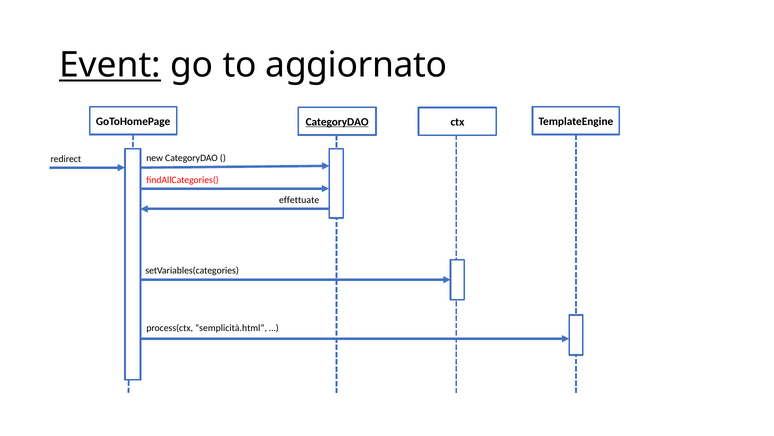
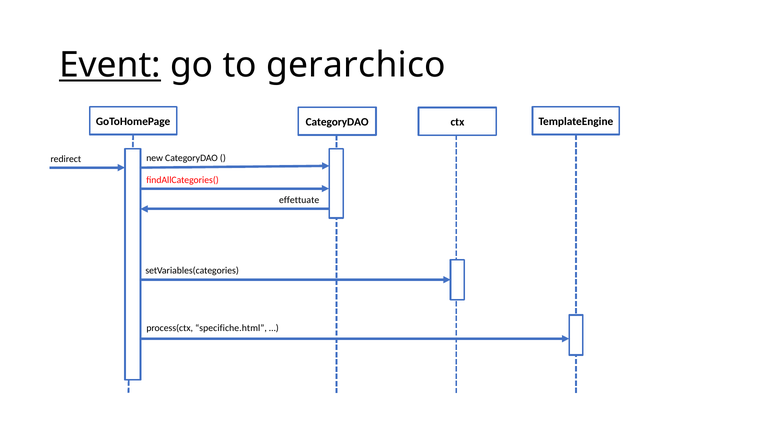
aggiornato: aggiornato -> gerarchico
CategoryDAO at (337, 122) underline: present -> none
semplicità.html: semplicità.html -> specifiche.html
